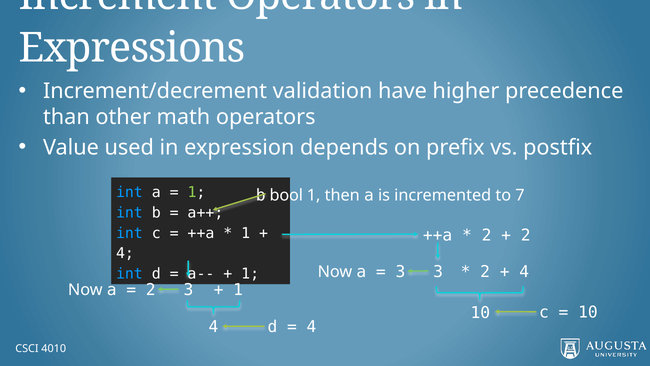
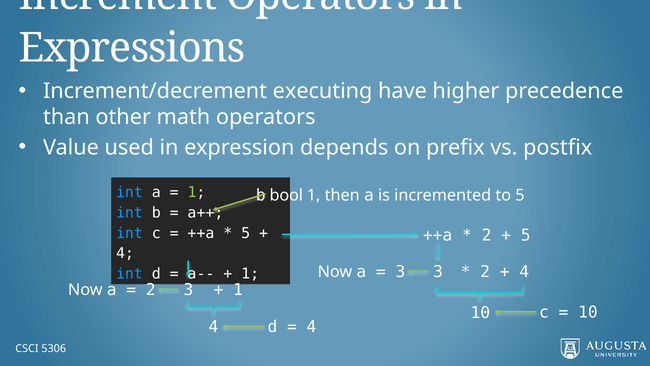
validation: validation -> executing
to 7: 7 -> 5
1 at (246, 233): 1 -> 5
2 at (526, 235): 2 -> 5
4010: 4010 -> 5306
